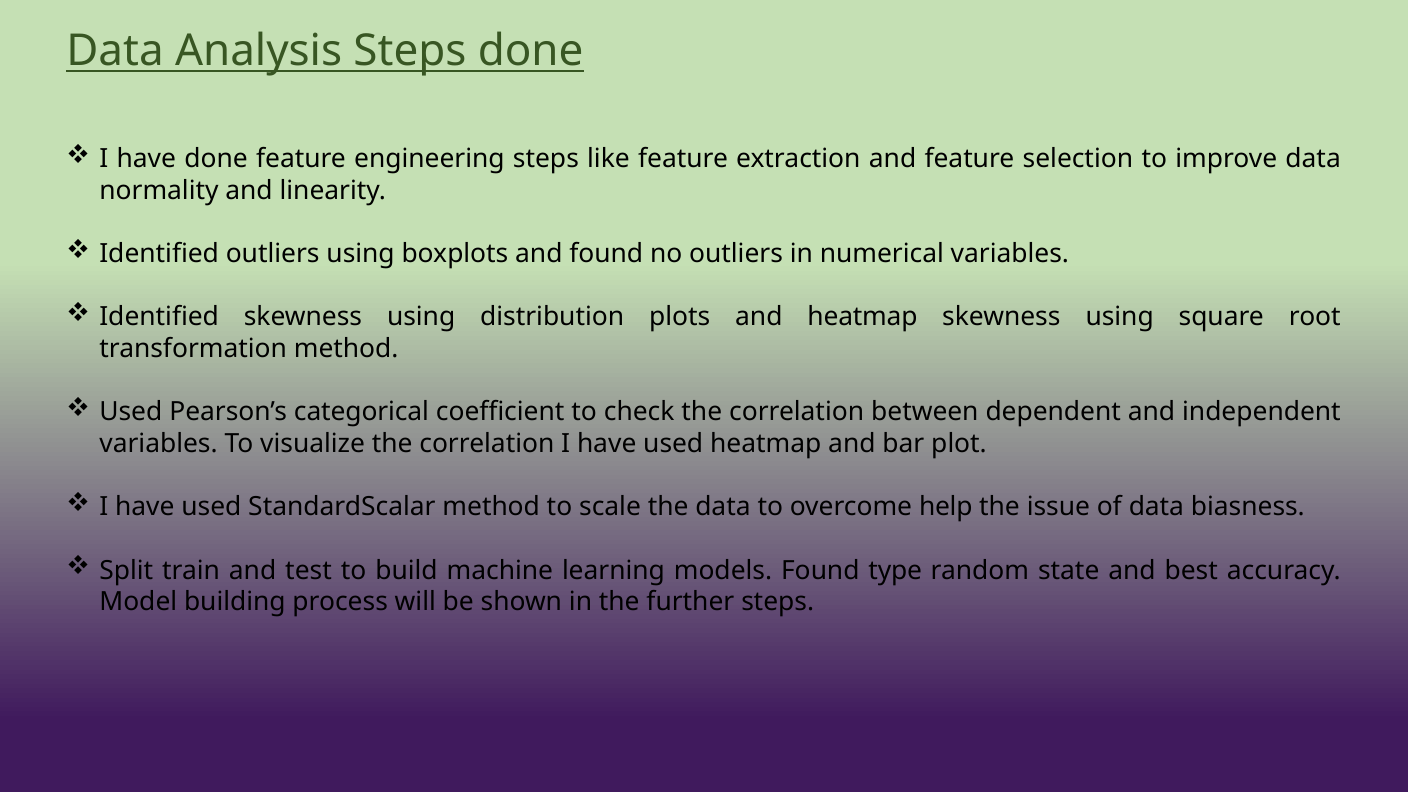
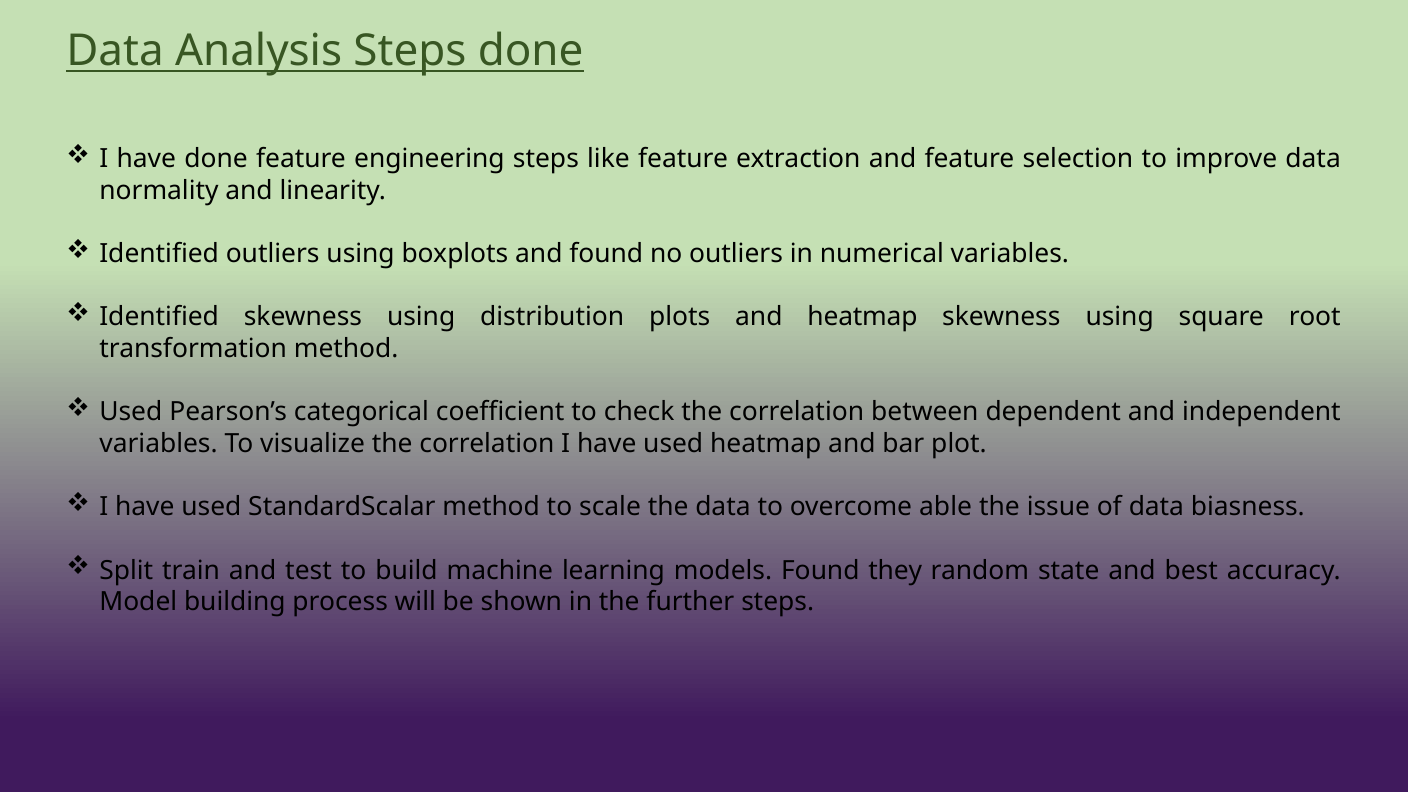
help: help -> able
type: type -> they
